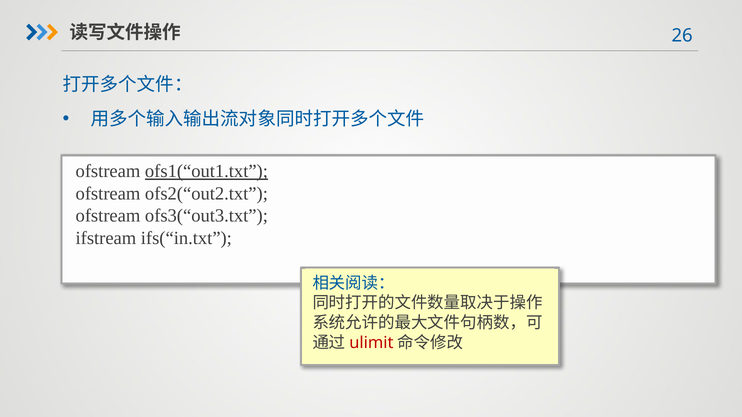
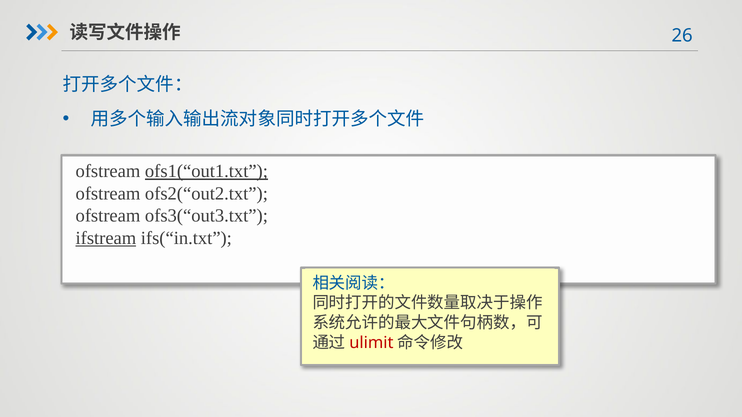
ifstream underline: none -> present
